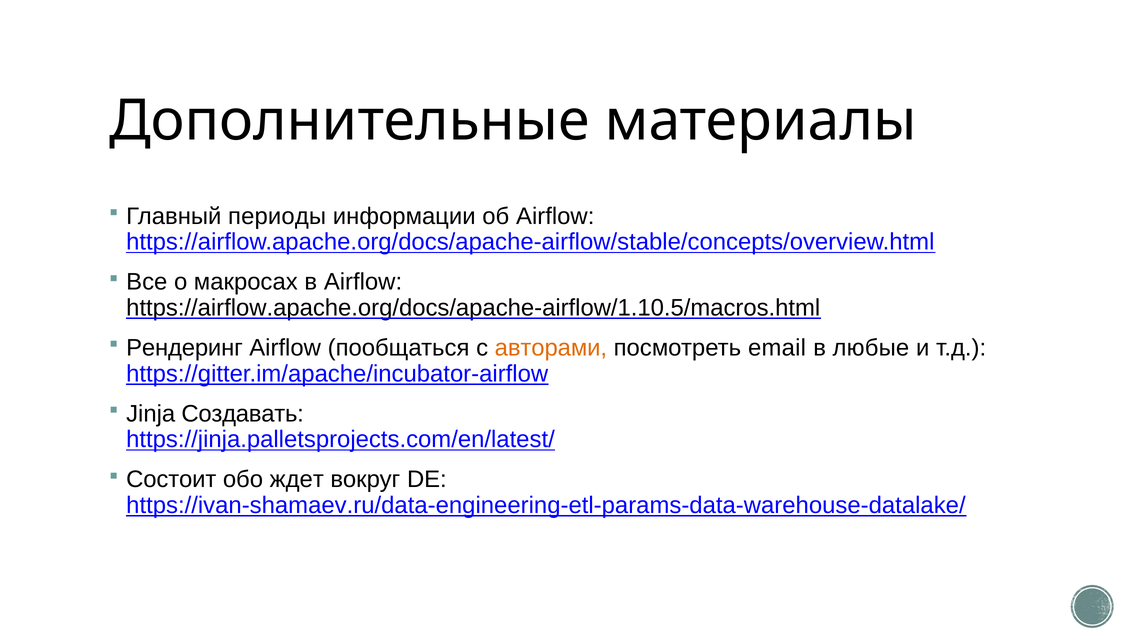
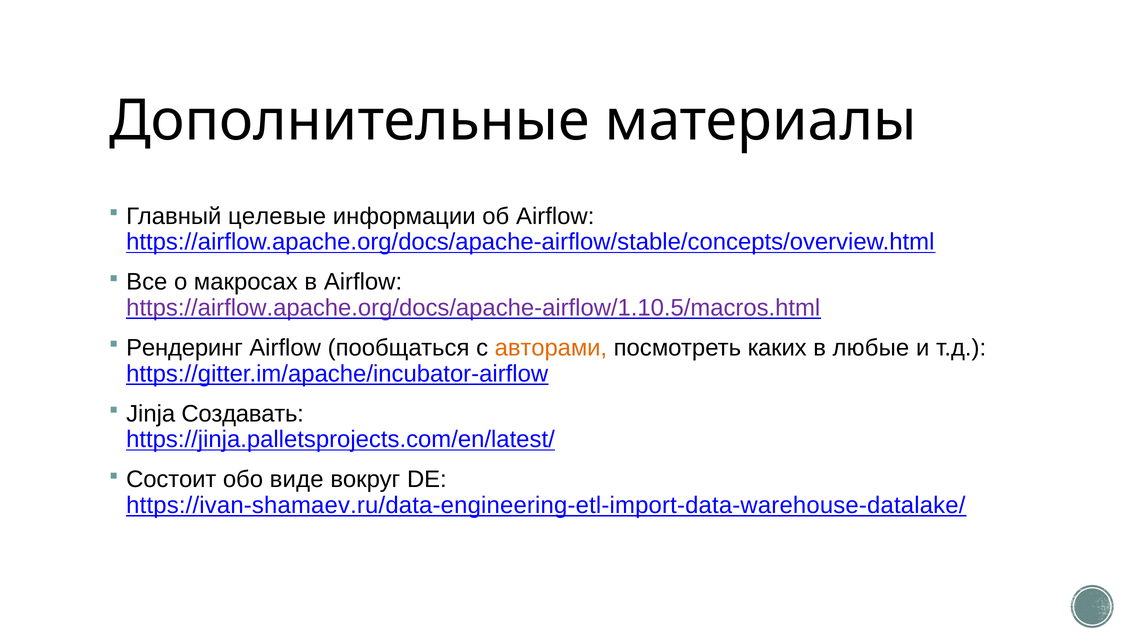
периоды: периоды -> целевые
https://airflow.apache.org/docs/apache-airflow/1.10.5/macros.html colour: black -> purple
email: email -> каких
ждет: ждет -> виде
https://ivan-shamaev.ru/data-engineering-etl-params-data-warehouse-datalake/: https://ivan-shamaev.ru/data-engineering-etl-params-data-warehouse-datalake/ -> https://ivan-shamaev.ru/data-engineering-etl-import-data-warehouse-datalake/
